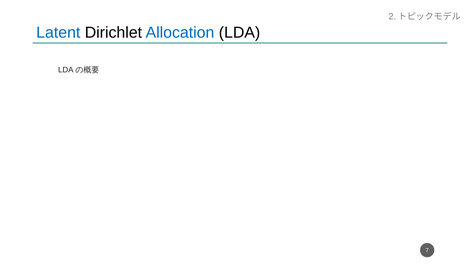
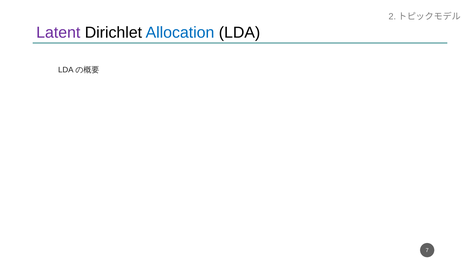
Latent colour: blue -> purple
